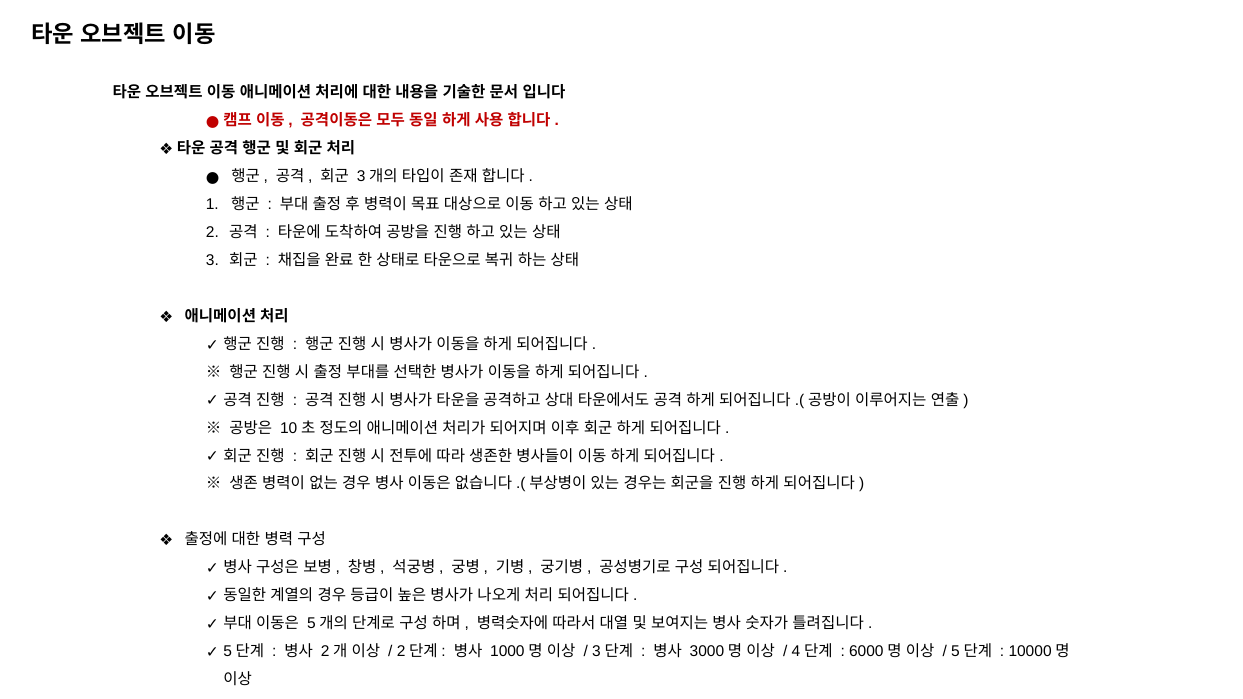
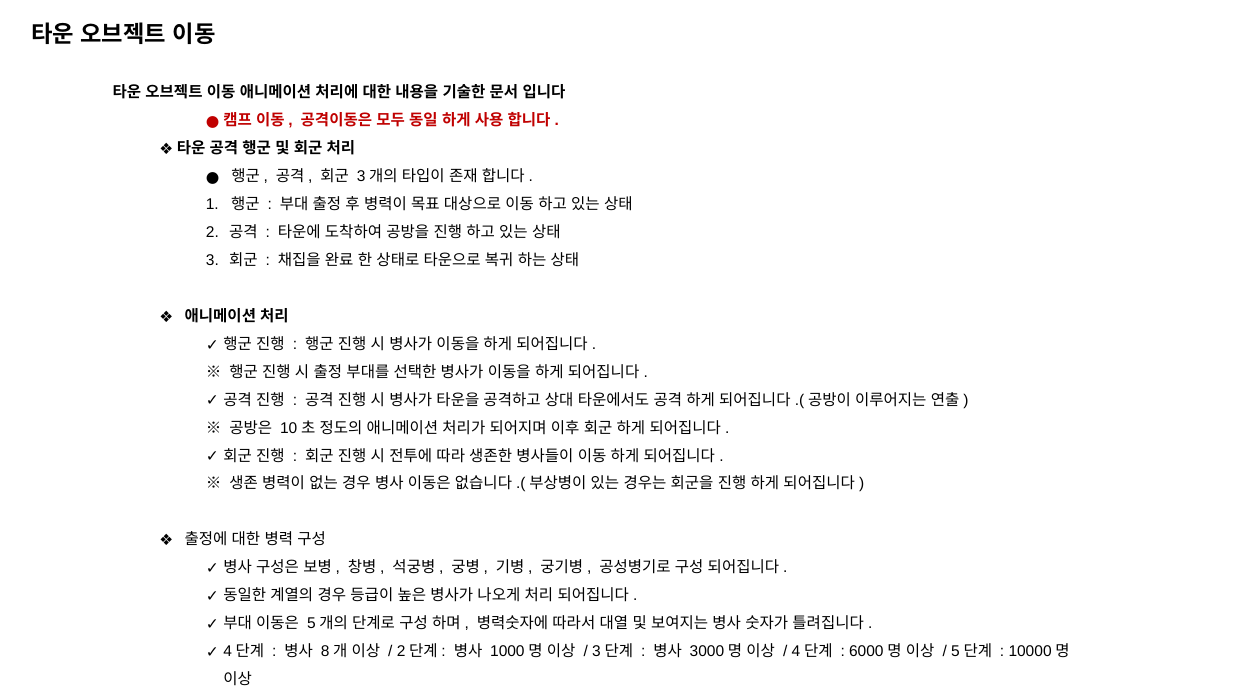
5 at (228, 652): 5 -> 4
2 at (325, 652): 2 -> 8
